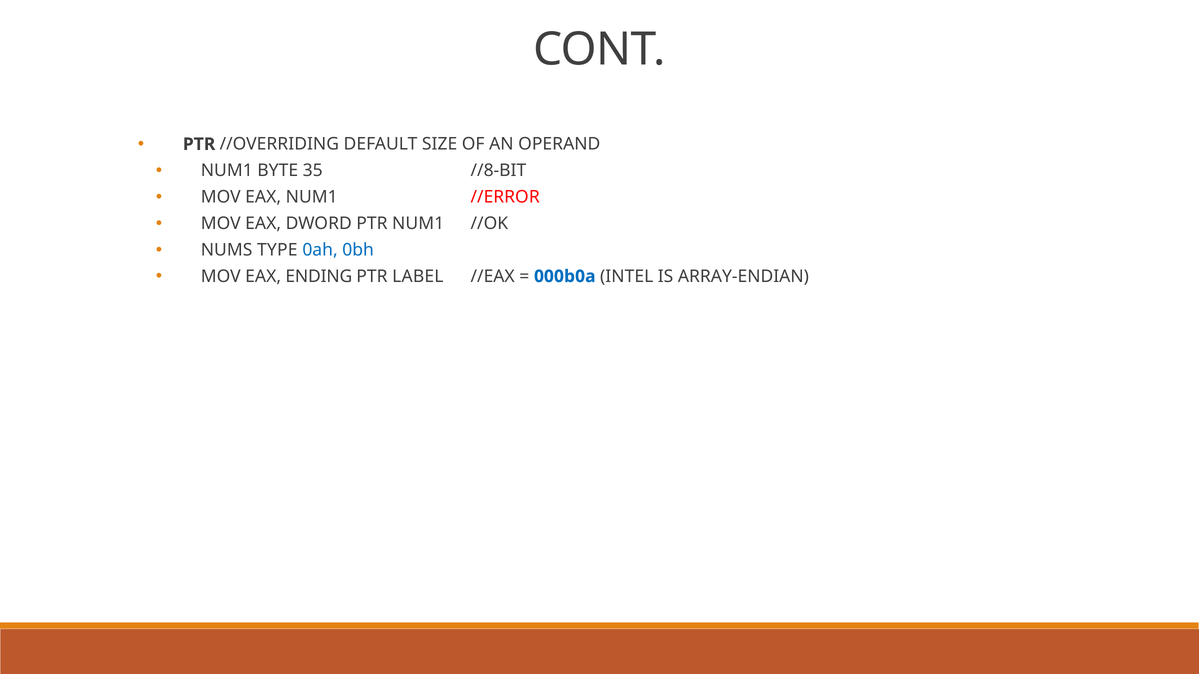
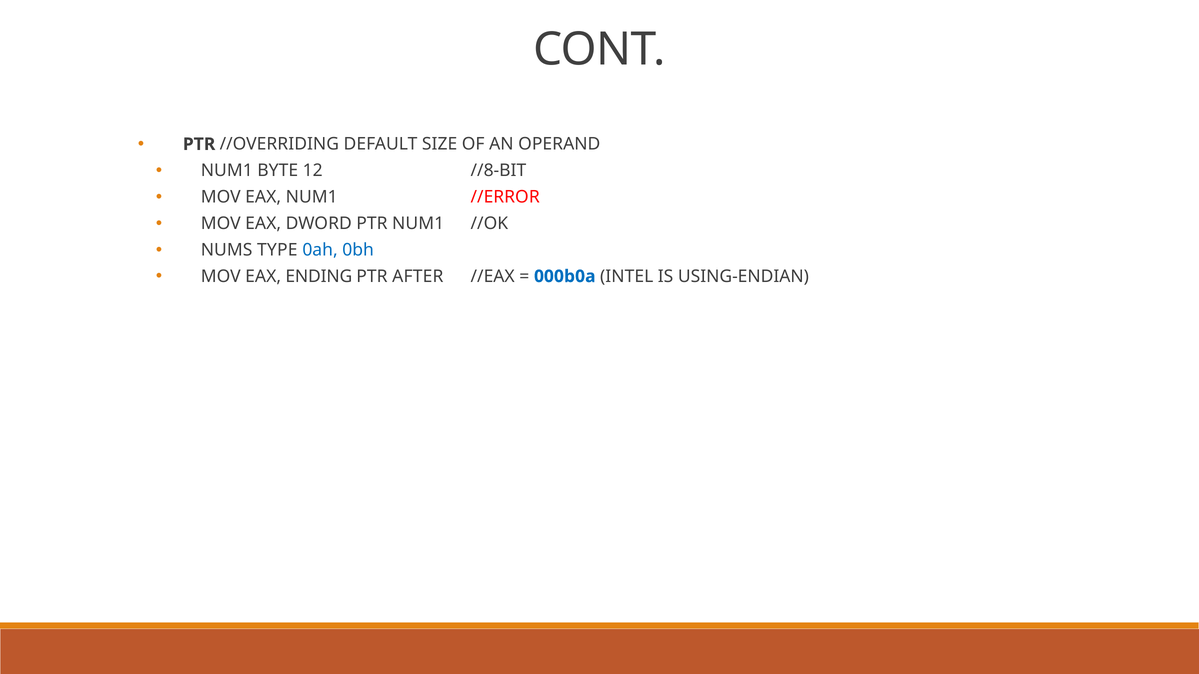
35: 35 -> 12
LABEL: LABEL -> AFTER
ARRAY-ENDIAN: ARRAY-ENDIAN -> USING-ENDIAN
